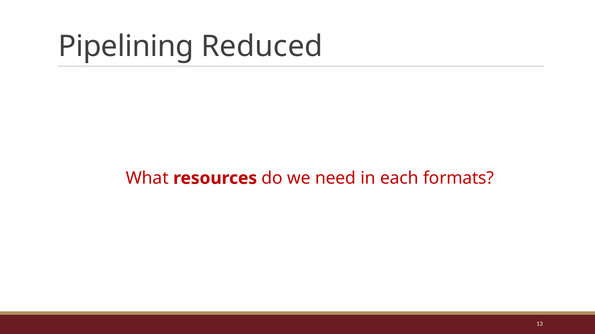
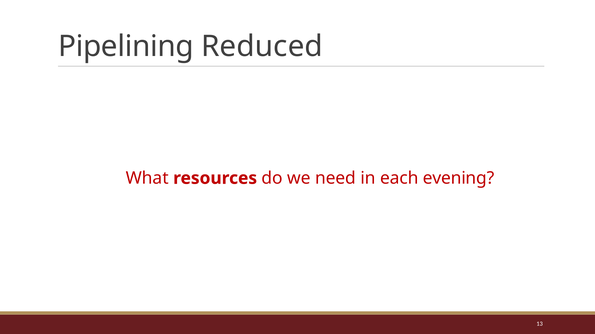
formats: formats -> evening
